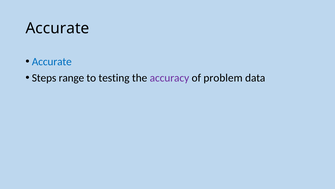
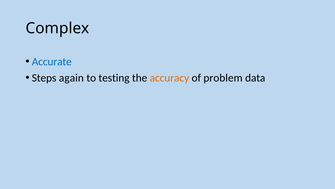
Accurate at (57, 28): Accurate -> Complex
range: range -> again
accuracy colour: purple -> orange
